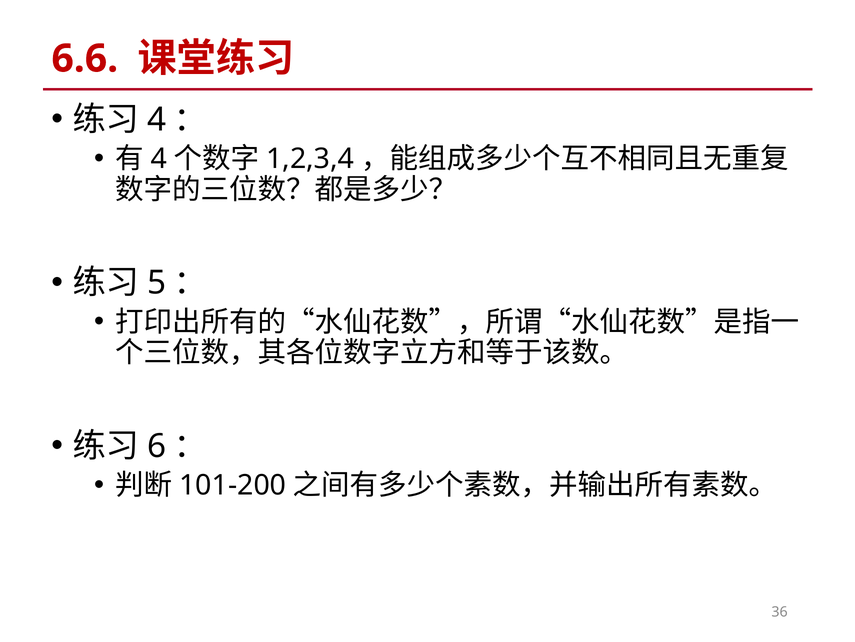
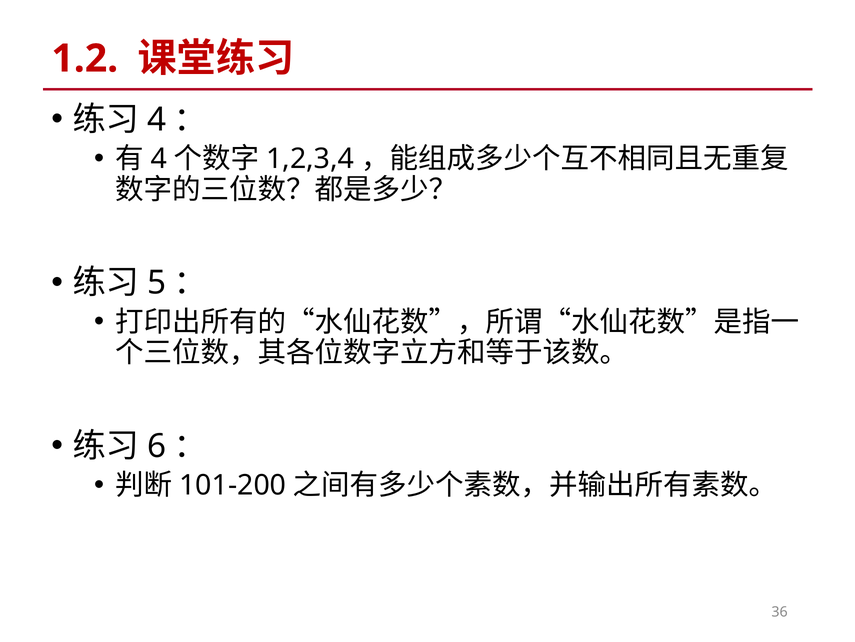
6.6: 6.6 -> 1.2
